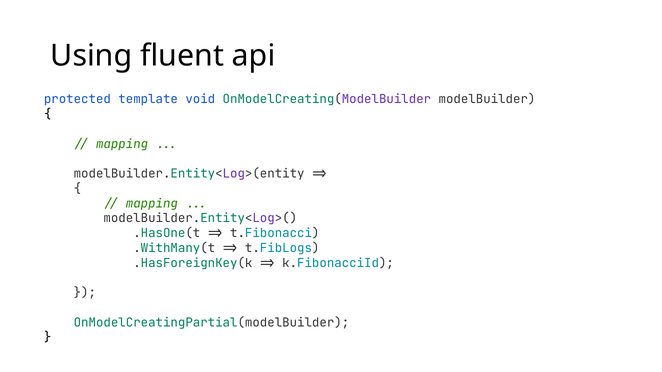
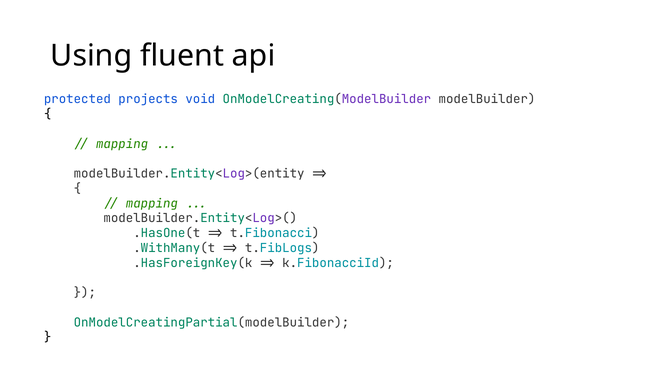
template: template -> projects
